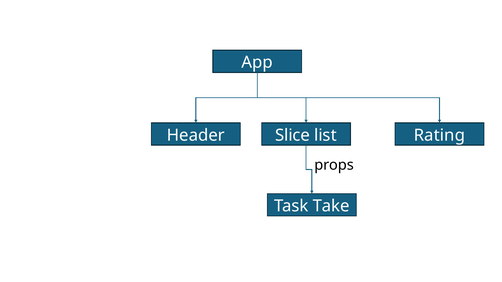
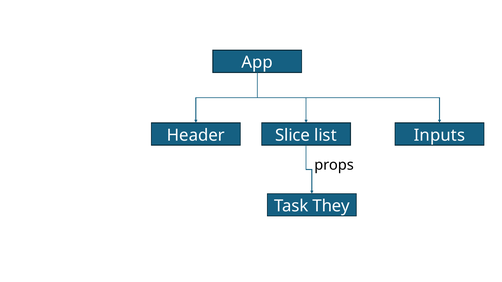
Rating: Rating -> Inputs
Take: Take -> They
